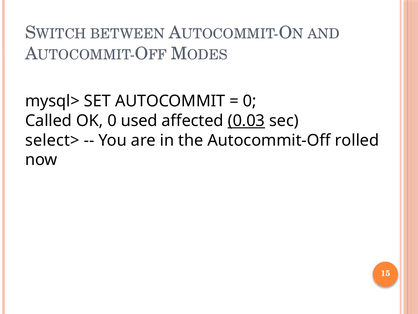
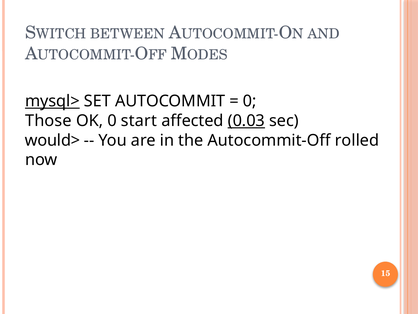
mysql> underline: none -> present
Called: Called -> Those
used: used -> start
select>: select> -> would>
